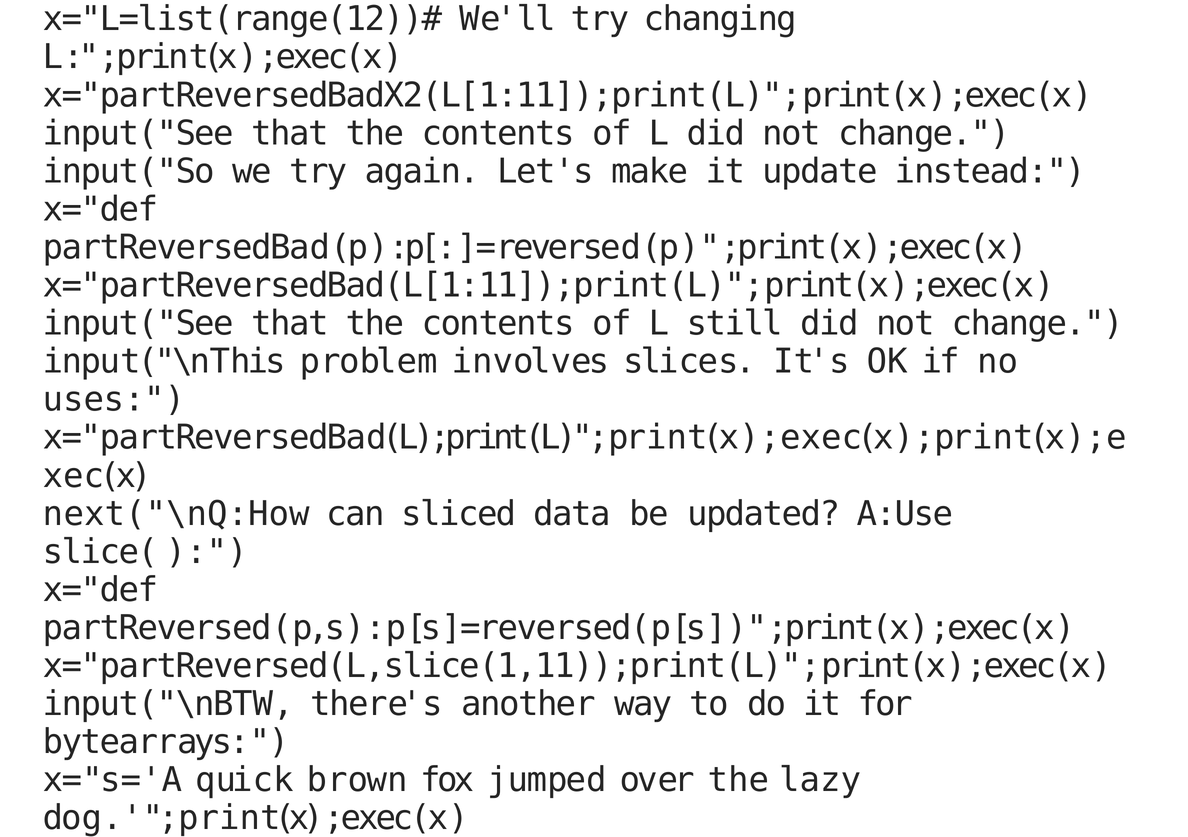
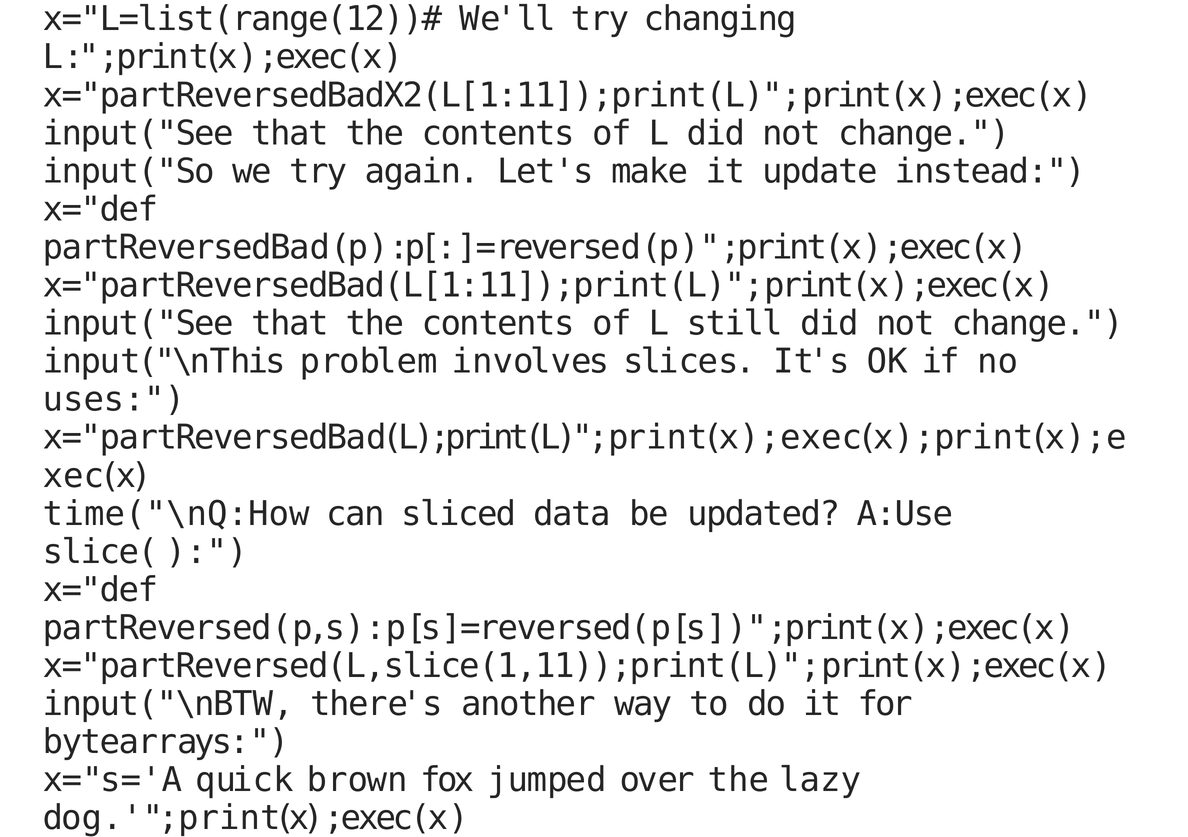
next("\nQ:How: next("\nQ:How -> time("\nQ:How
